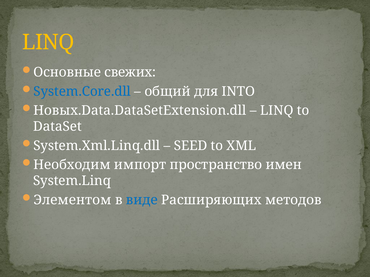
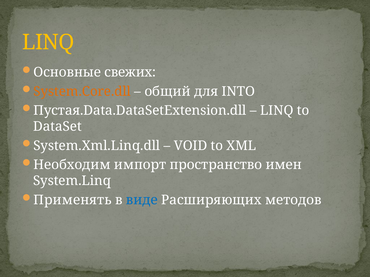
System.Core.dll colour: blue -> orange
Новых.Data.DataSetExtension.dll: Новых.Data.DataSetExtension.dll -> Пустая.Data.DataSetExtension.dll
SEED: SEED -> VOID
Элементом: Элементом -> Применять
